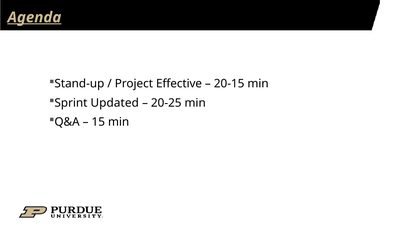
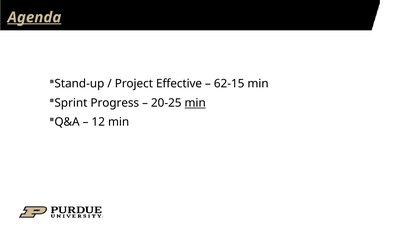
20-15: 20-15 -> 62-15
Updated: Updated -> Progress
min at (195, 103) underline: none -> present
15: 15 -> 12
